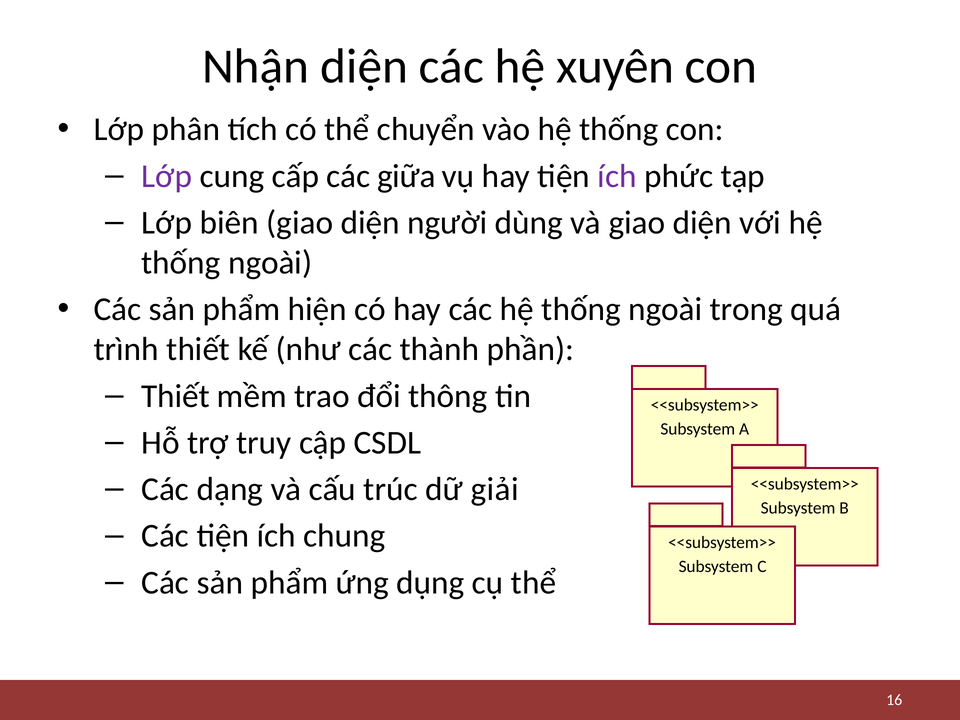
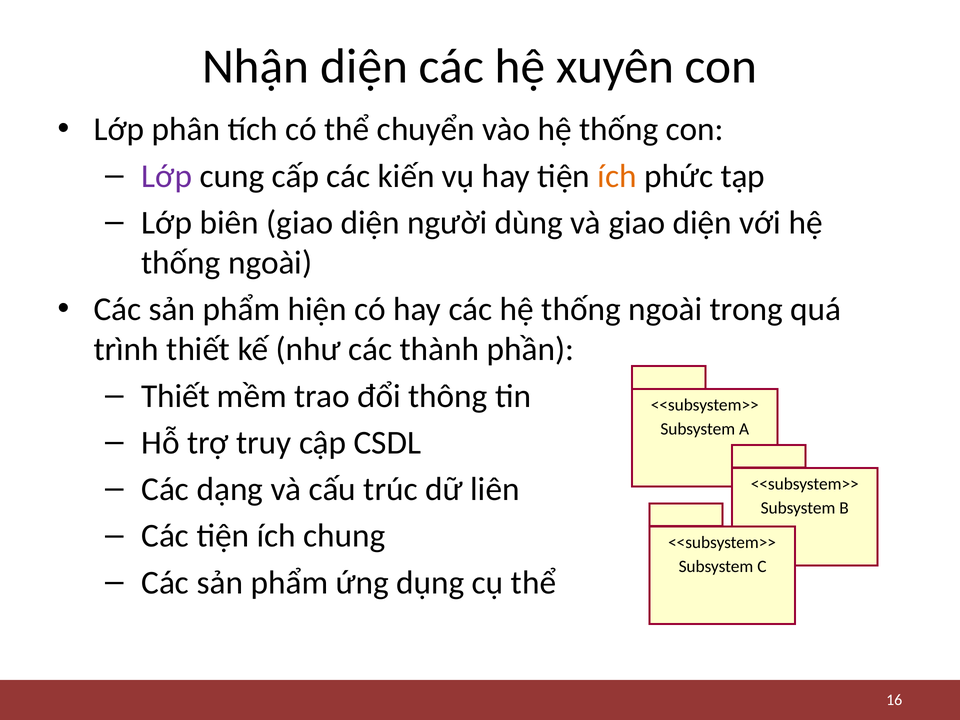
giữa: giữa -> kiến
ích at (617, 176) colour: purple -> orange
giải: giải -> liên
